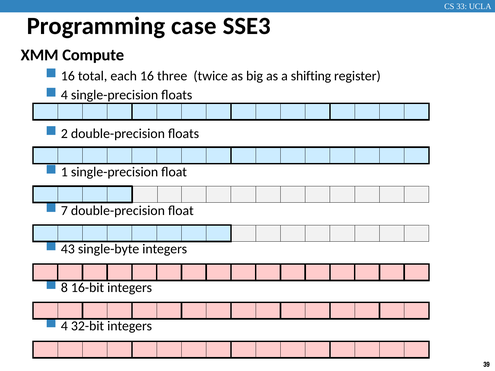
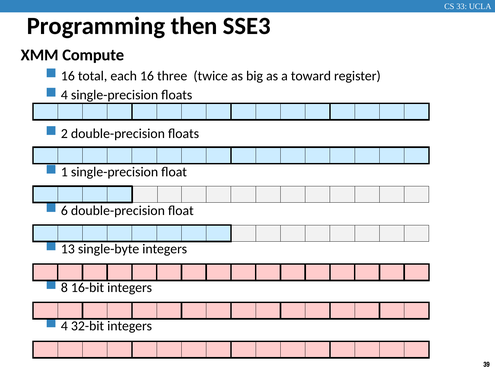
case: case -> then
shifting: shifting -> toward
7: 7 -> 6
43: 43 -> 13
